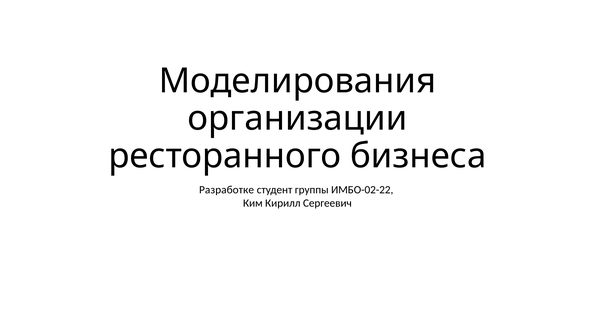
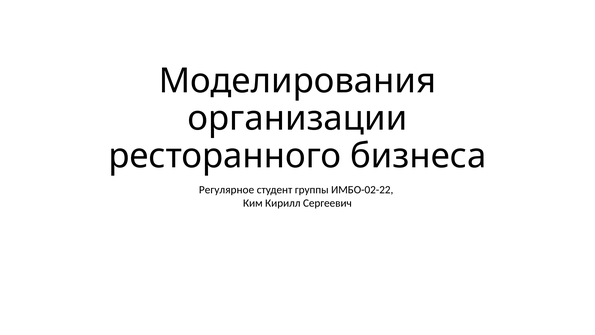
Разработке: Разработке -> Регулярное
